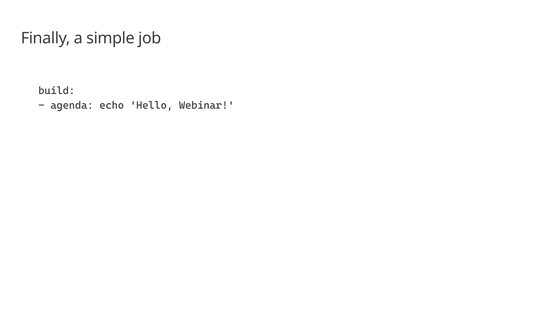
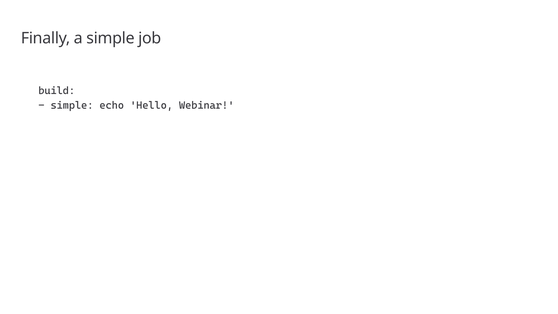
agenda at (72, 105): agenda -> simple
